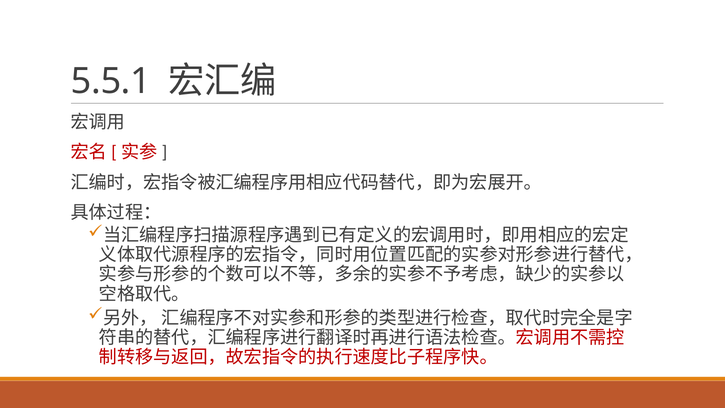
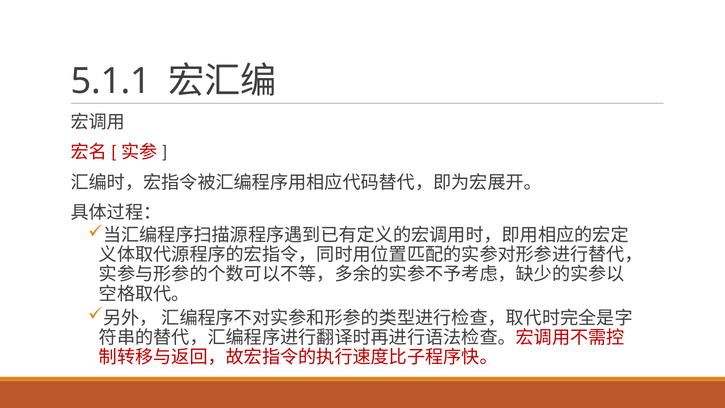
5.5.1: 5.5.1 -> 5.1.1
